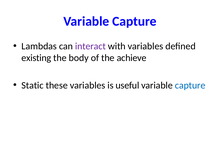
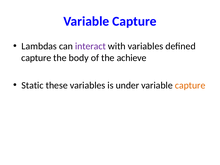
existing at (36, 58): existing -> capture
useful: useful -> under
capture at (190, 85) colour: blue -> orange
